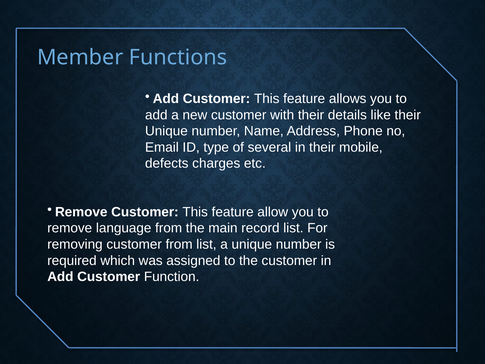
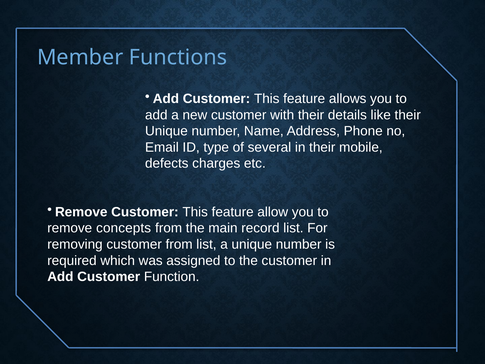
language: language -> concepts
